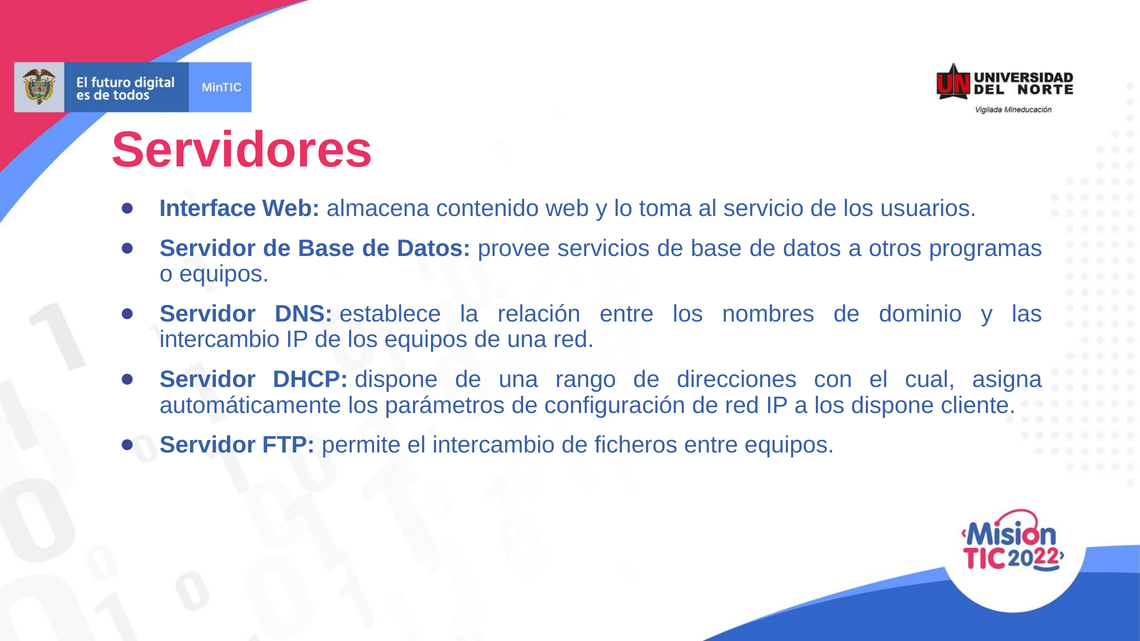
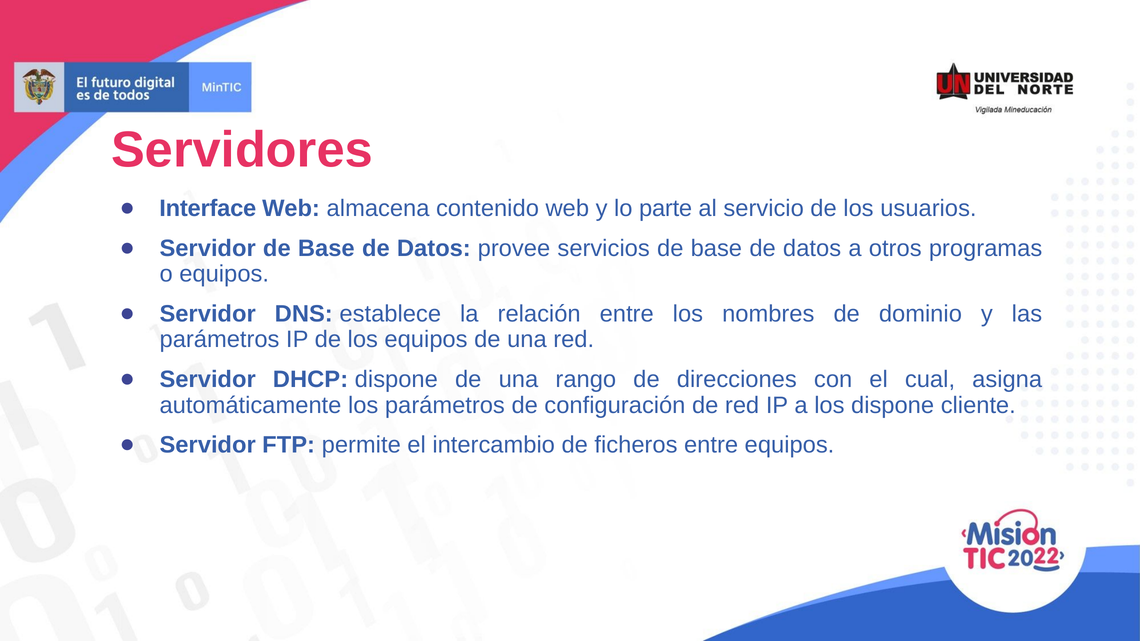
toma: toma -> parte
intercambio at (220, 340): intercambio -> parámetros
